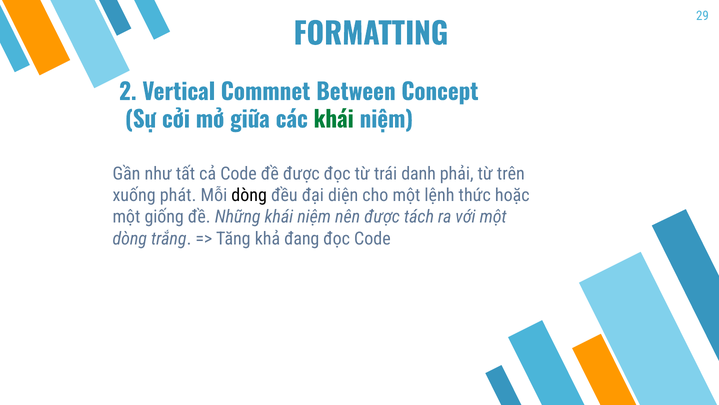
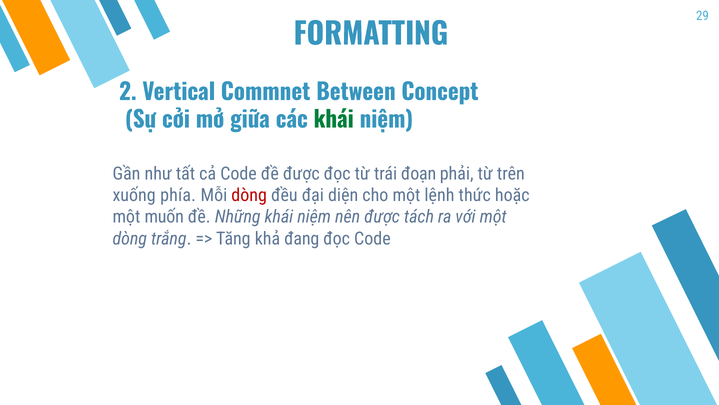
danh: danh -> đoạn
phát: phát -> phía
dòng at (249, 195) colour: black -> red
giống: giống -> muốn
